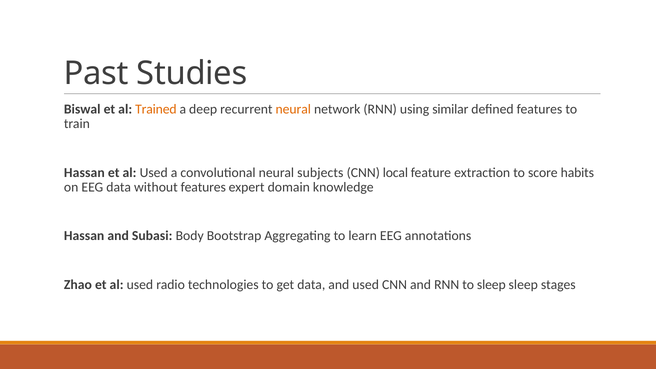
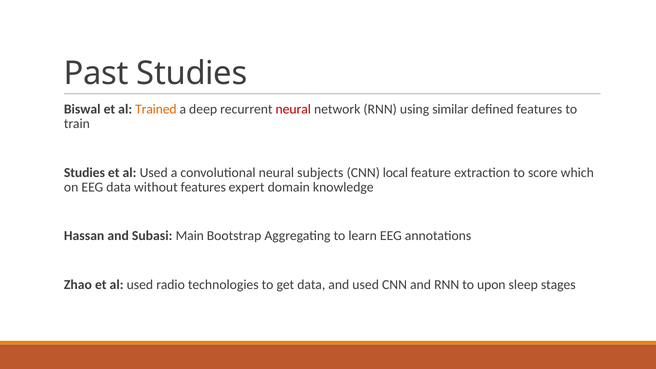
neural at (293, 109) colour: orange -> red
Hassan at (84, 172): Hassan -> Studies
habits: habits -> which
Body: Body -> Main
to sleep: sleep -> upon
